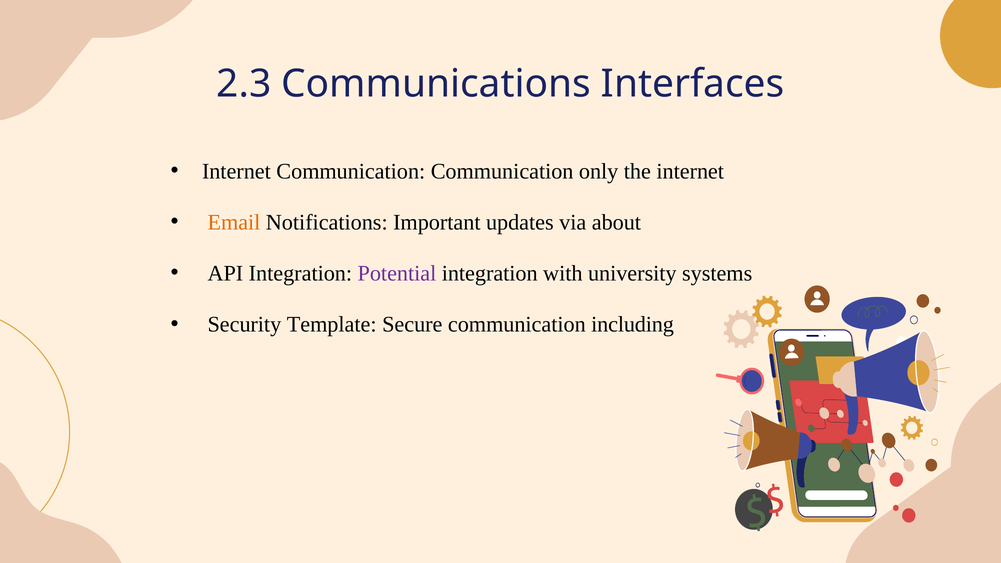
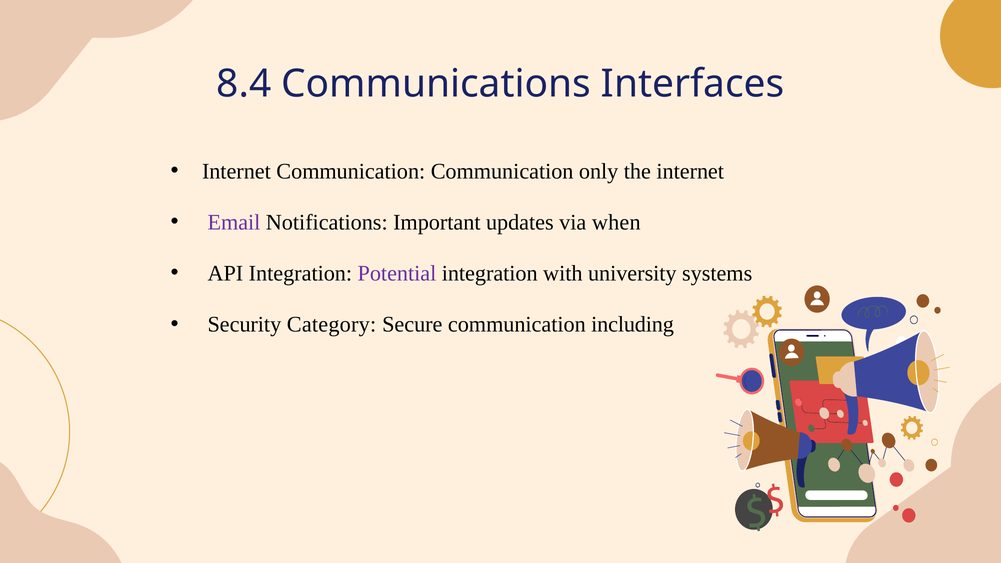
2.3: 2.3 -> 8.4
Email colour: orange -> purple
about: about -> when
Template: Template -> Category
